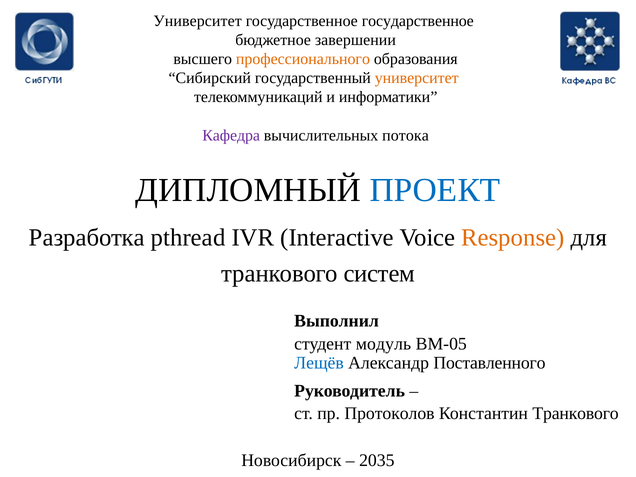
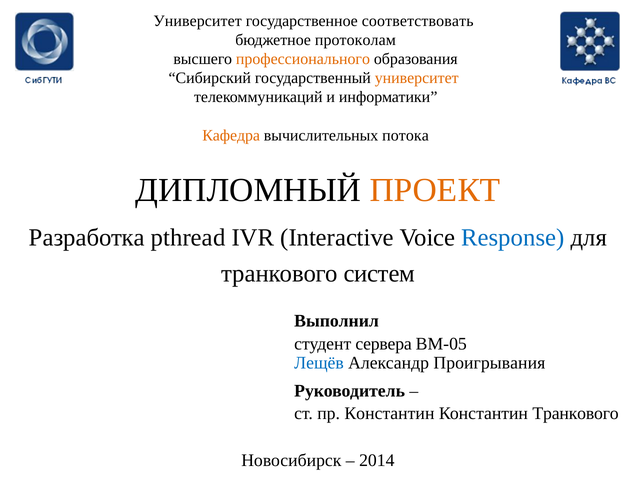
государственное государственное: государственное -> соответствовать
завершении: завершении -> протоколам
Кафедра colour: purple -> orange
ПРОЕКТ colour: blue -> orange
Response colour: orange -> blue
модуль: модуль -> сервера
Поставленного: Поставленного -> Проигрывания
пр Протоколов: Протоколов -> Константин
2035: 2035 -> 2014
